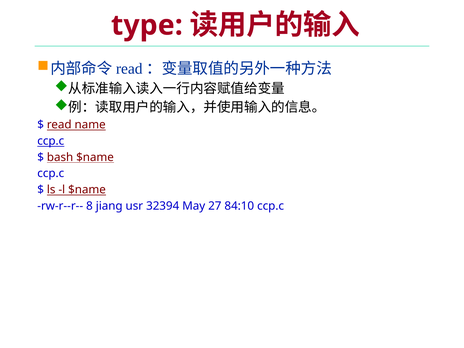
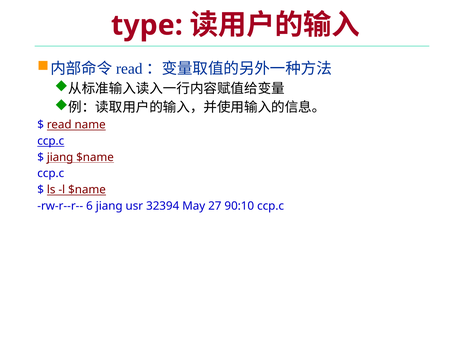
bash at (60, 157): bash -> jiang
8: 8 -> 6
84:10: 84:10 -> 90:10
